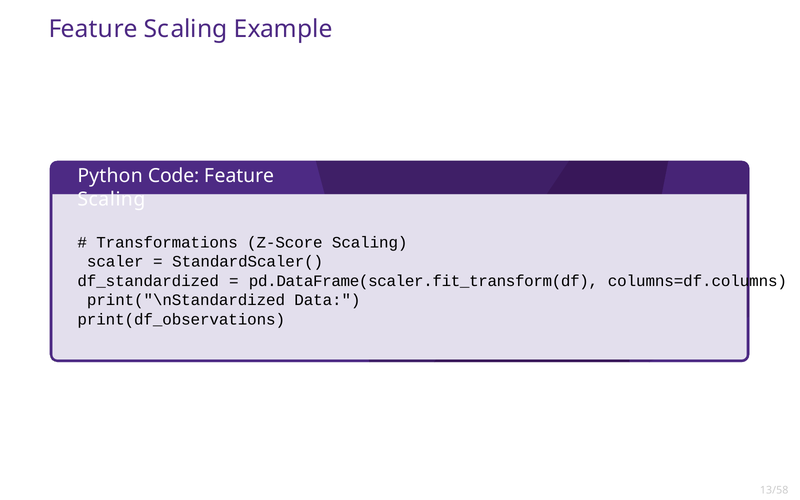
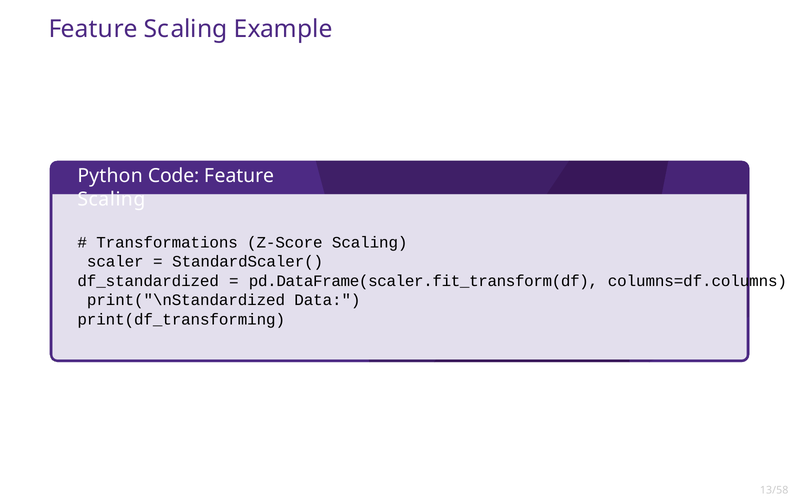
print(df_observations: print(df_observations -> print(df_transforming
